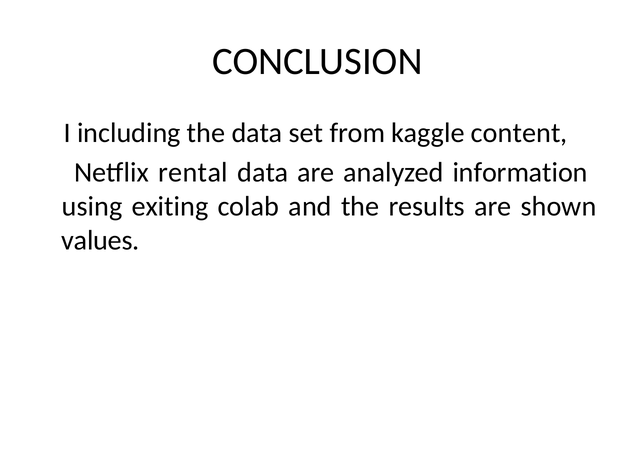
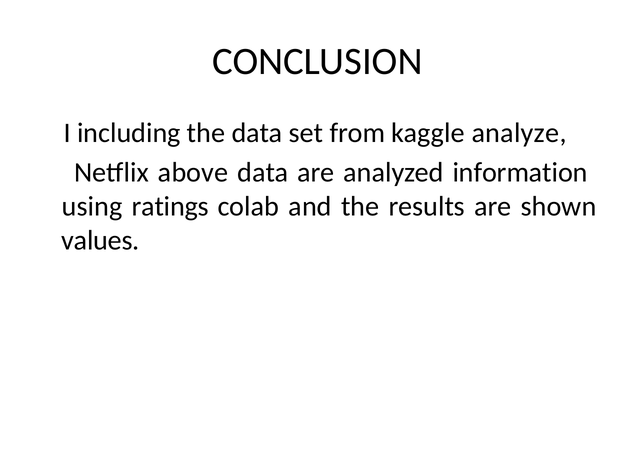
content: content -> analyze
rental: rental -> above
exiting: exiting -> ratings
